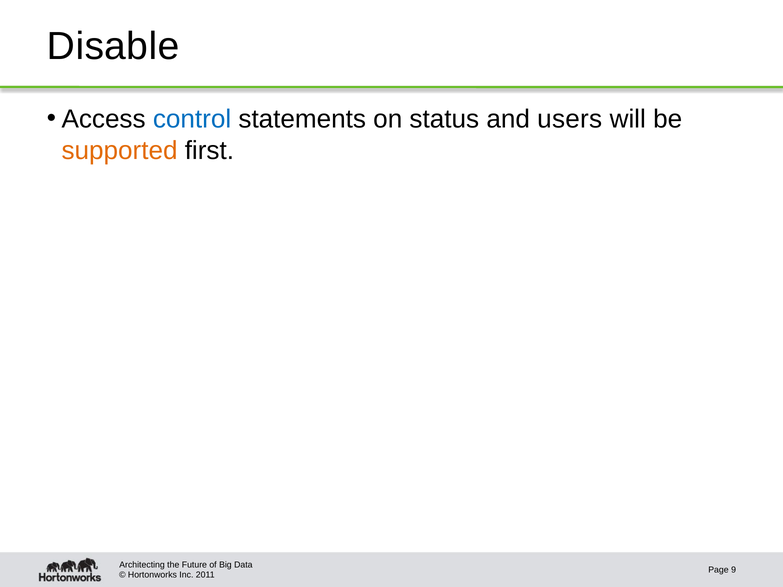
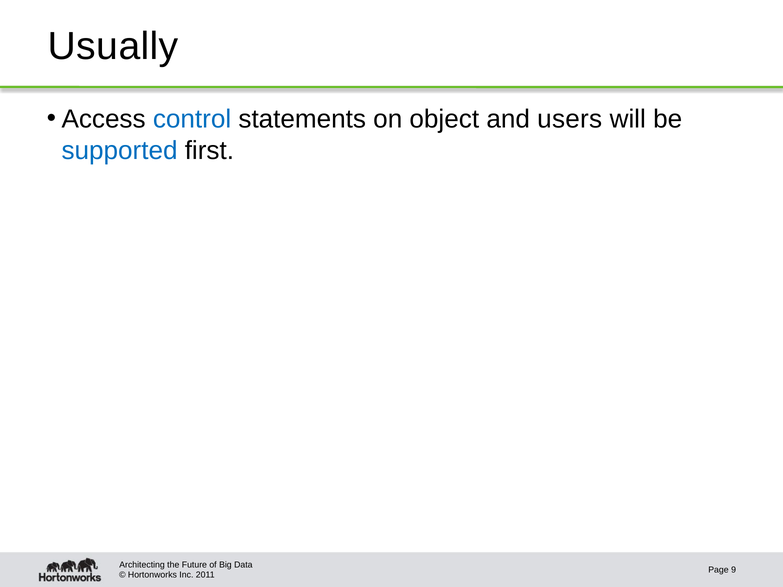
Disable: Disable -> Usually
status: status -> object
supported colour: orange -> blue
